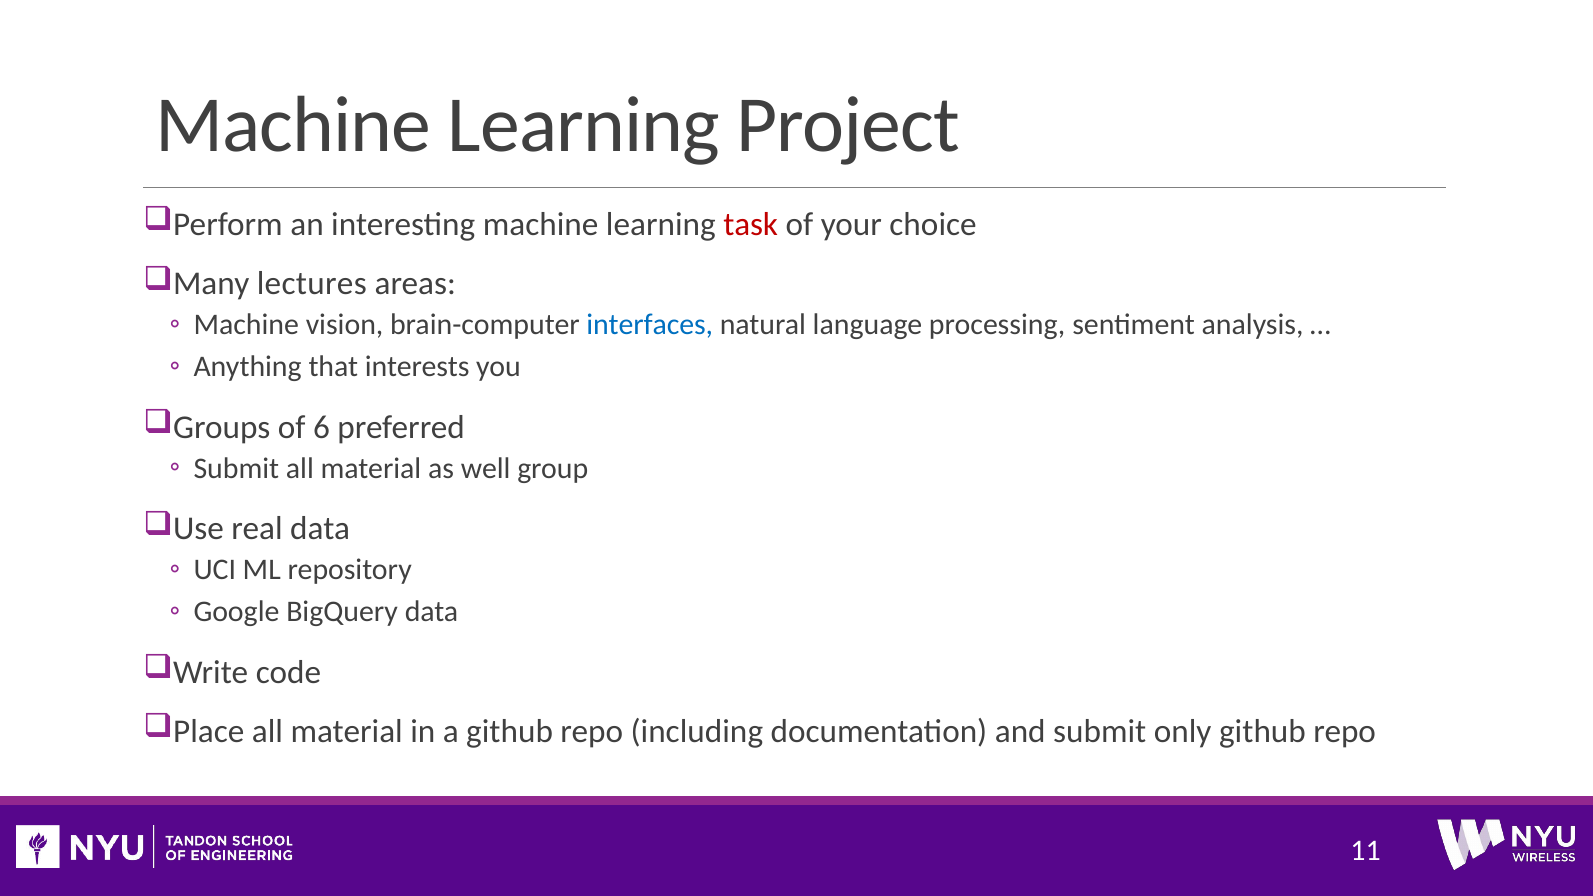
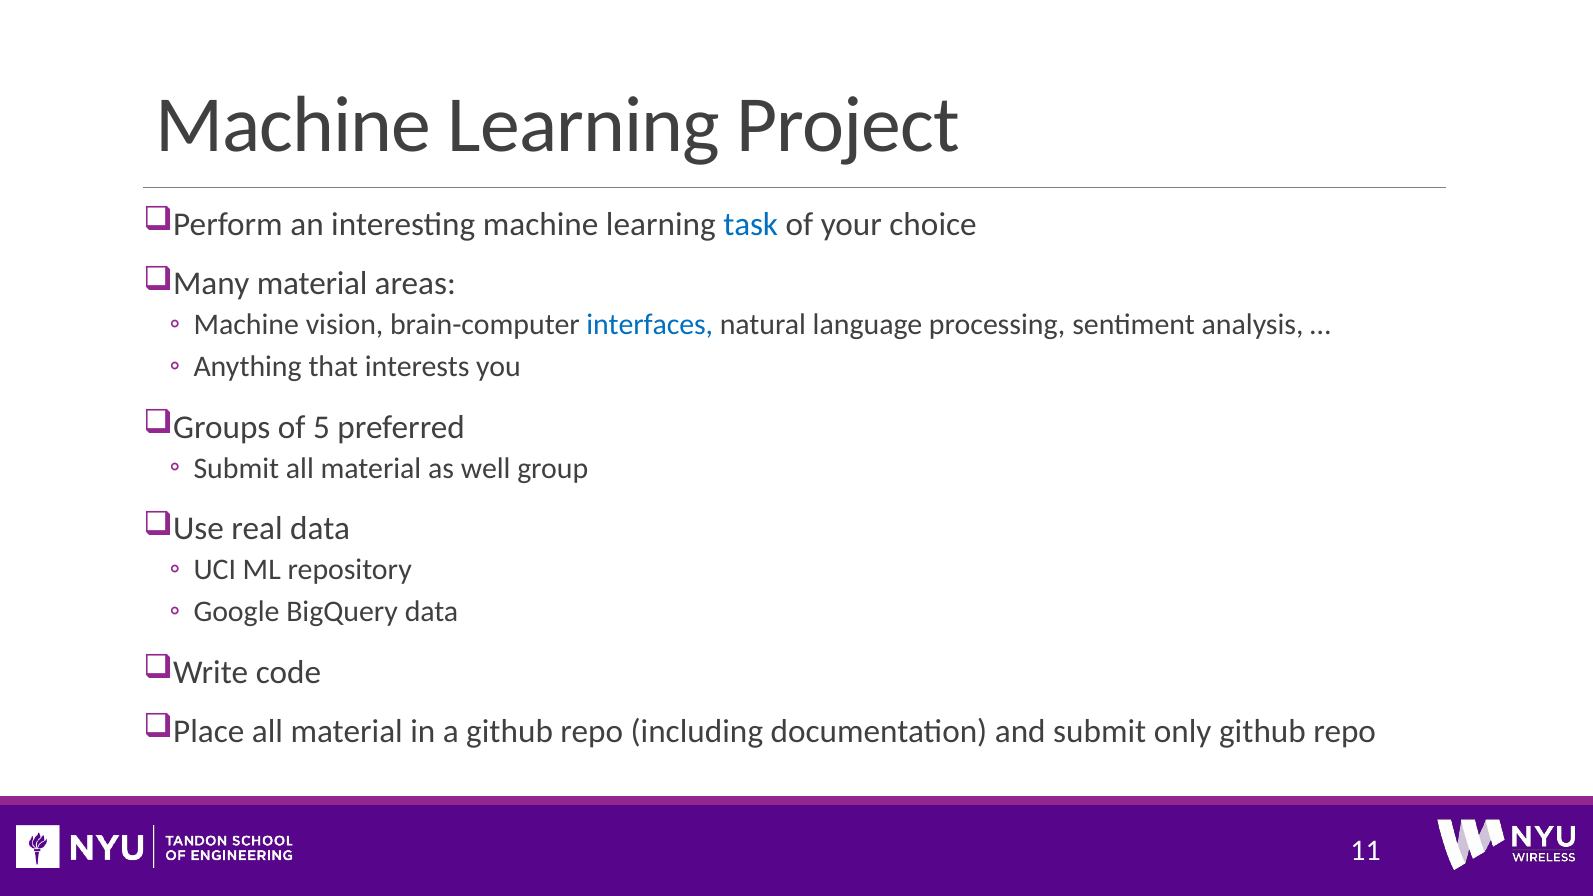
task colour: red -> blue
Many lectures: lectures -> material
6: 6 -> 5
